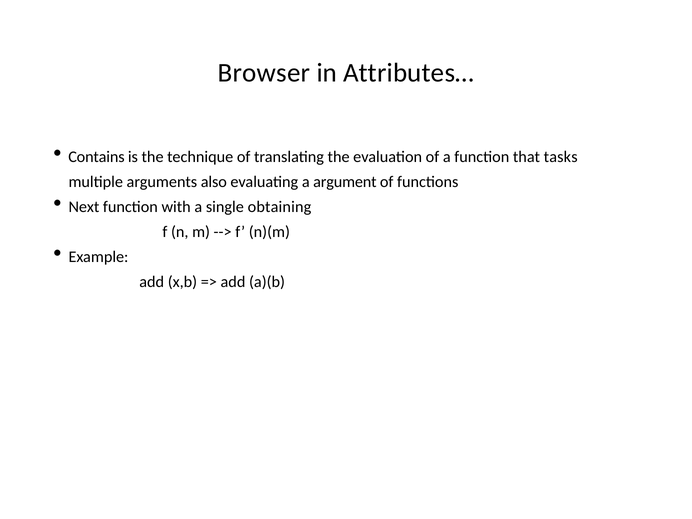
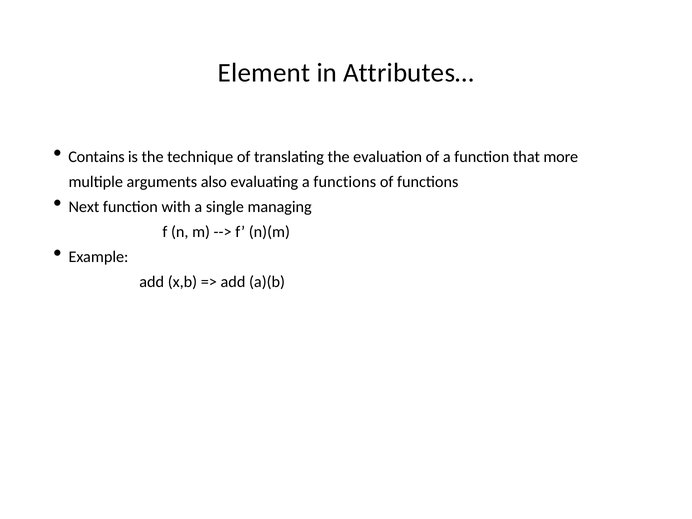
Browser: Browser -> Element
tasks: tasks -> more
a argument: argument -> functions
obtaining: obtaining -> managing
